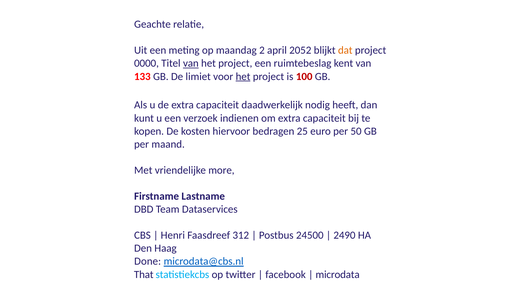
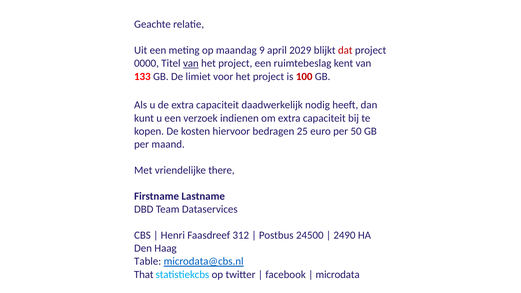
2: 2 -> 9
2052: 2052 -> 2029
dat colour: orange -> red
het at (243, 76) underline: present -> none
more: more -> there
Done: Done -> Table
